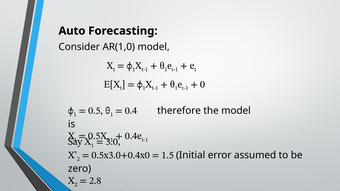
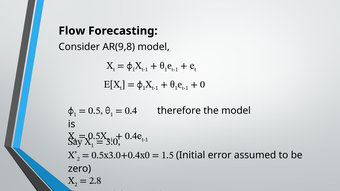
Auto: Auto -> Flow
AR(1,0: AR(1,0 -> AR(9,8
